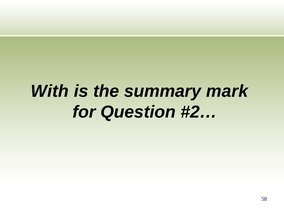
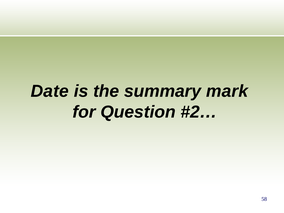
With: With -> Date
